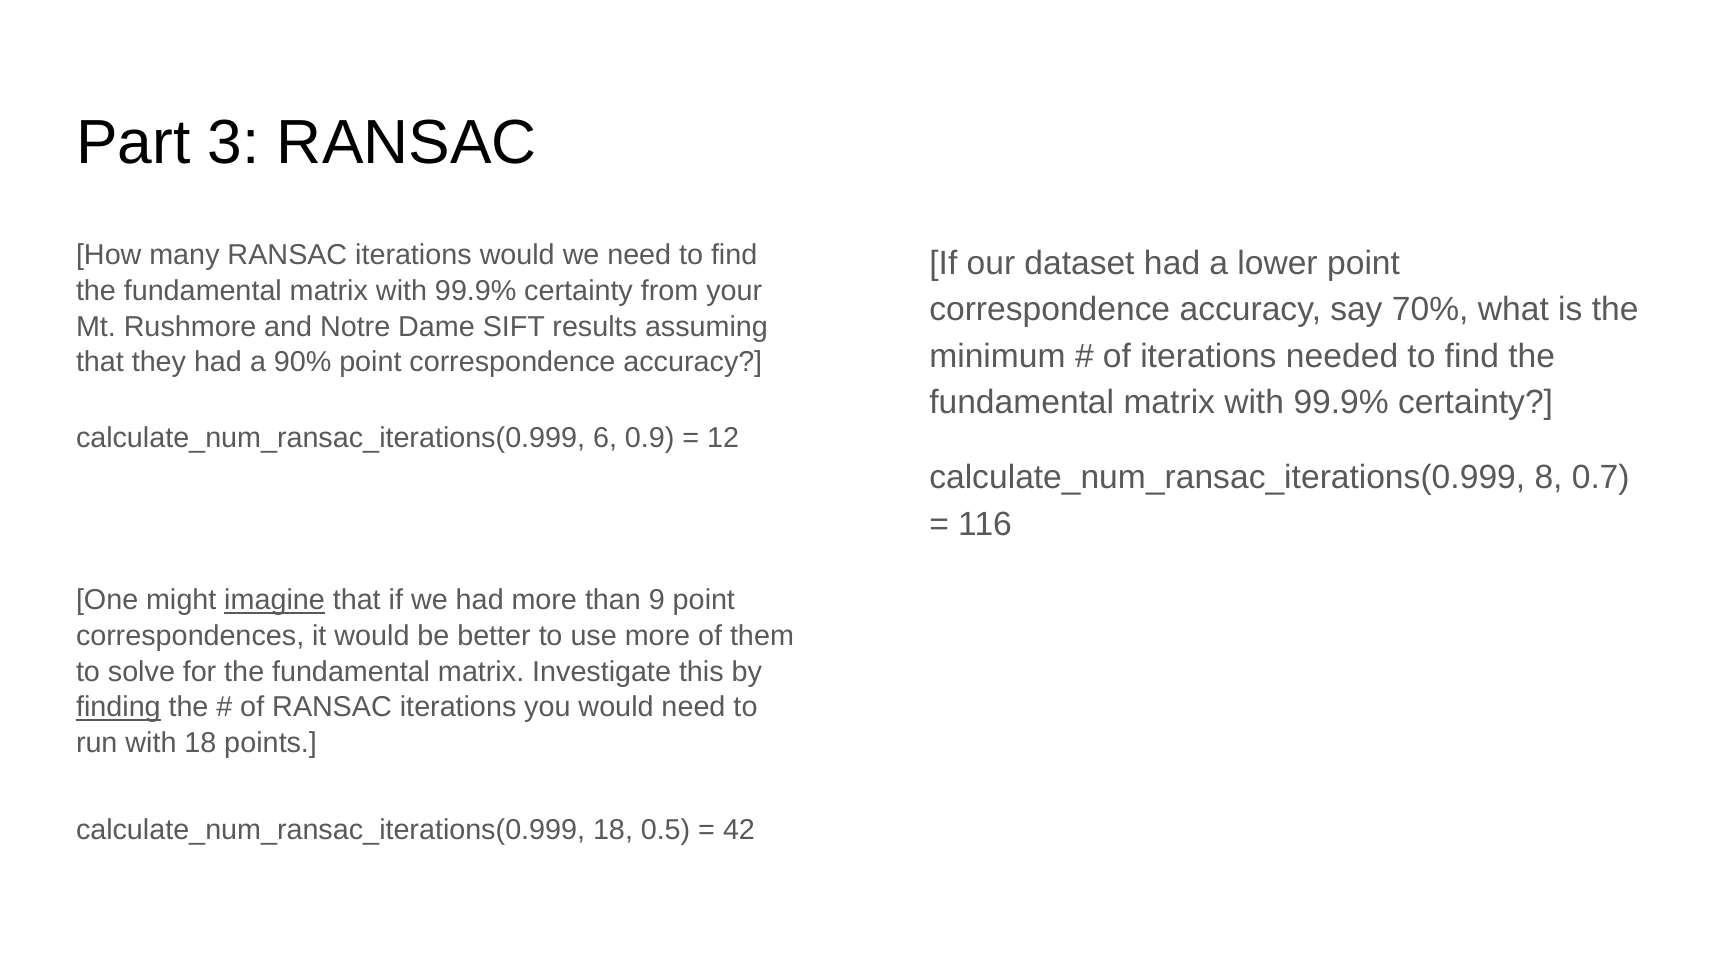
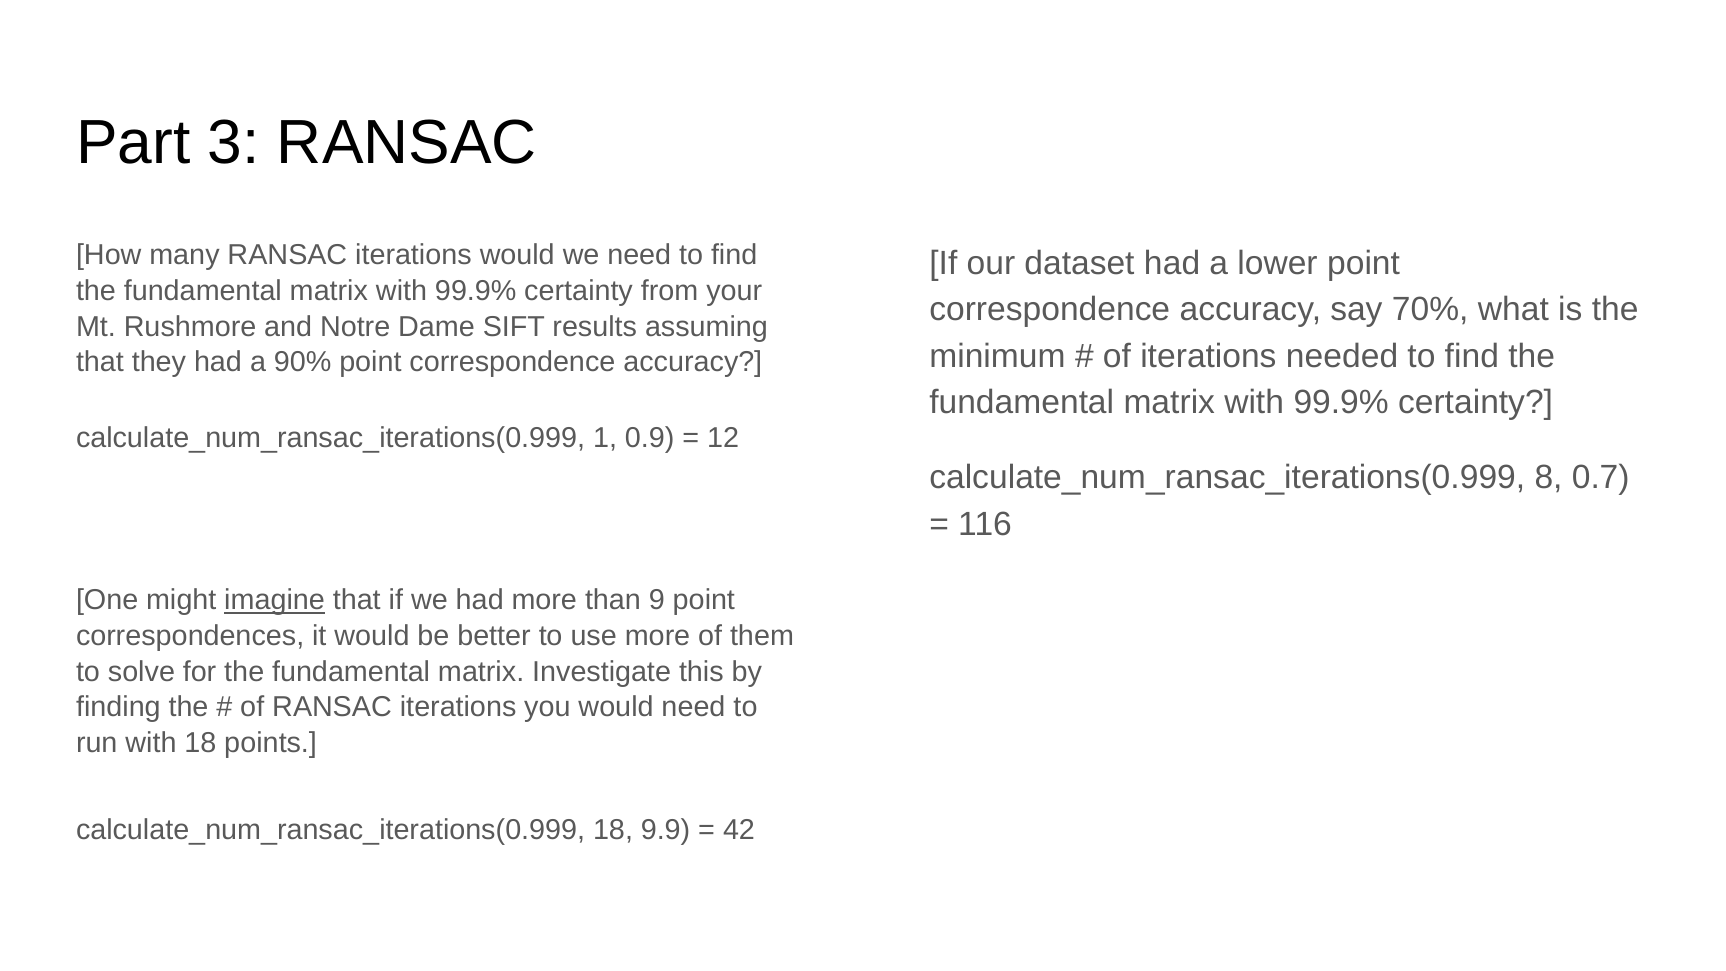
6: 6 -> 1
finding underline: present -> none
0.5: 0.5 -> 9.9
